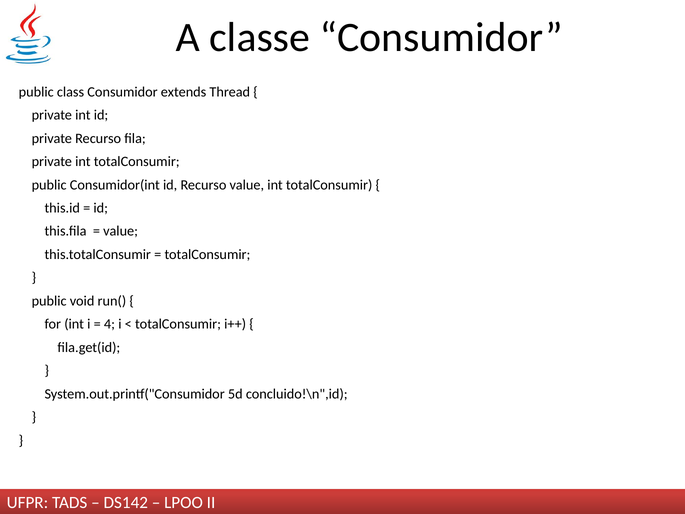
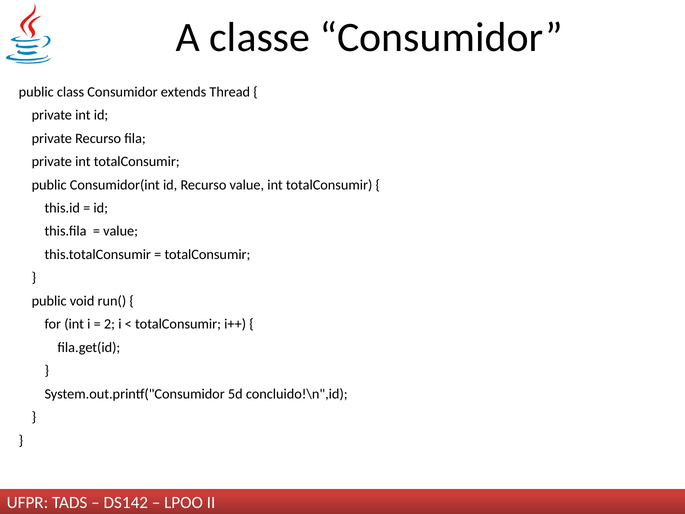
4: 4 -> 2
